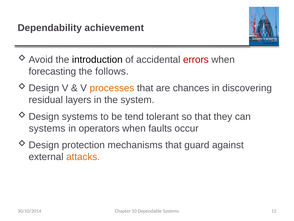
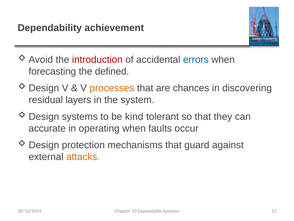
introduction colour: black -> red
errors colour: red -> blue
follows: follows -> defined
tend: tend -> kind
systems at (47, 128): systems -> accurate
operators: operators -> operating
